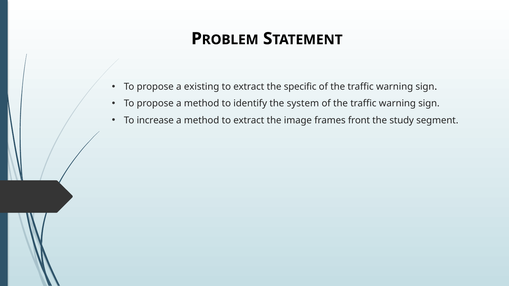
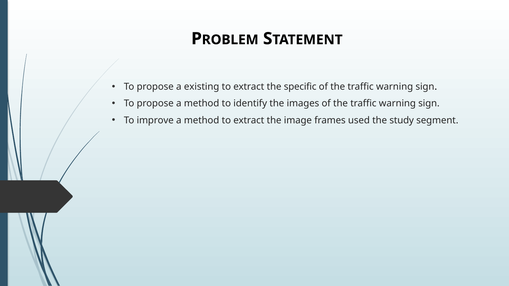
system: system -> images
increase: increase -> improve
front: front -> used
